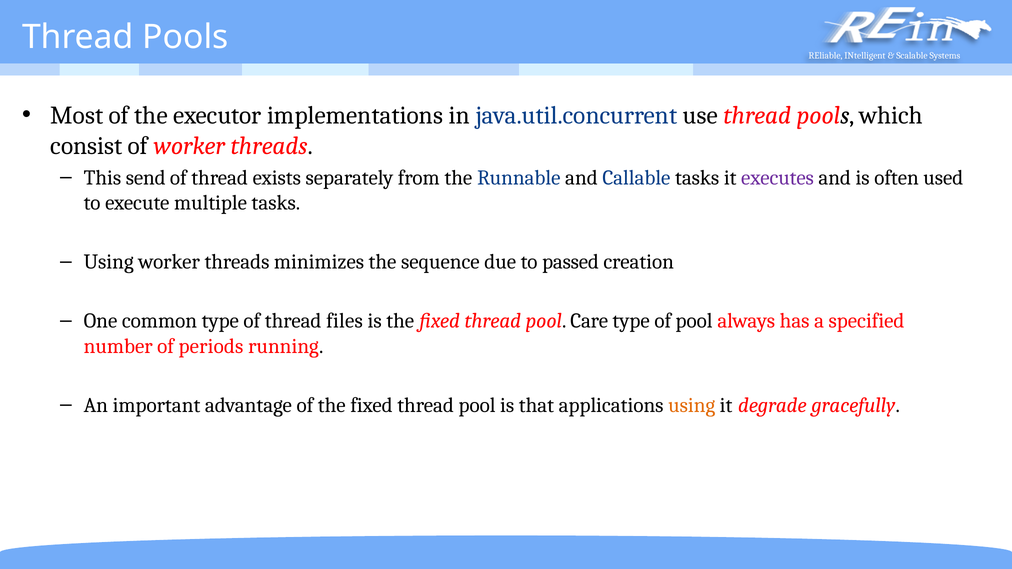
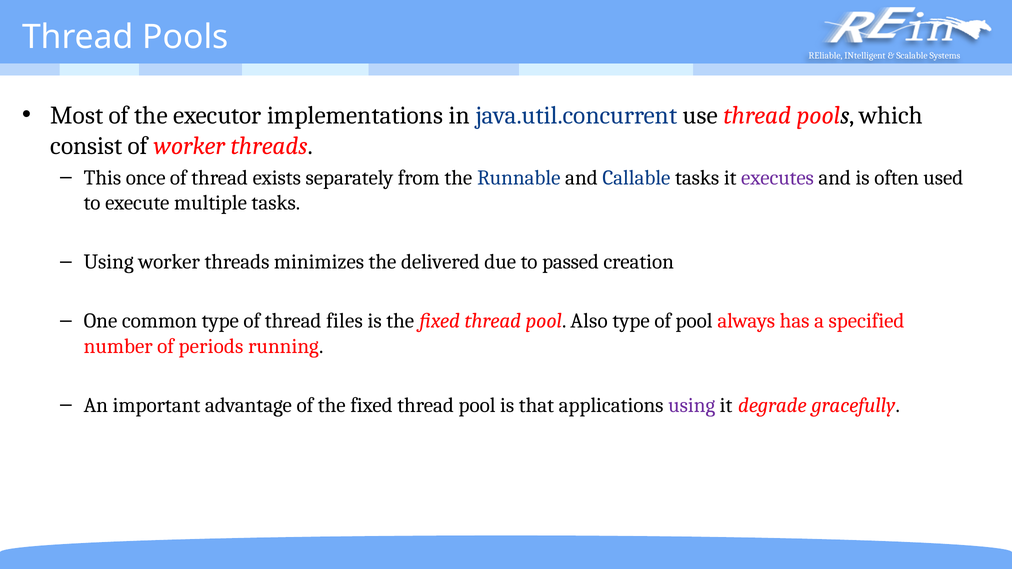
send: send -> once
sequence: sequence -> delivered
Care: Care -> Also
using at (692, 405) colour: orange -> purple
